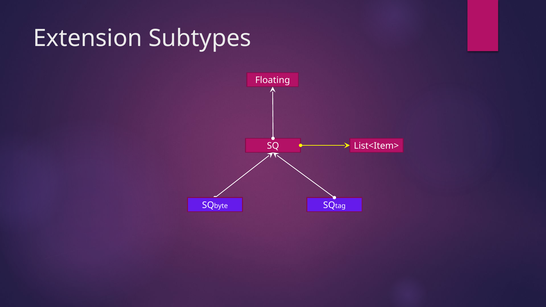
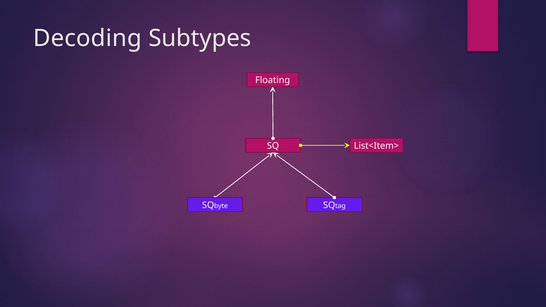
Extension: Extension -> Decoding
